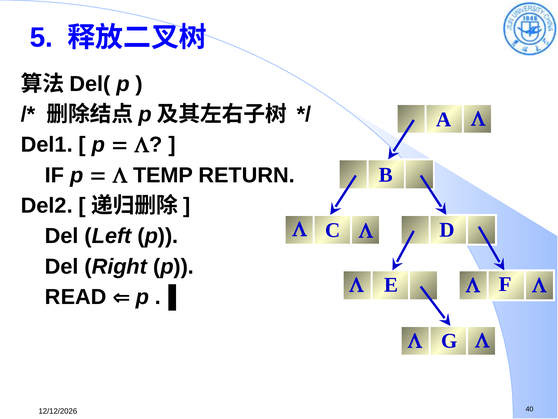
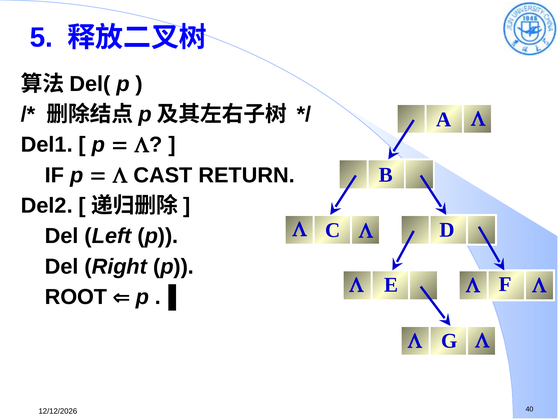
TEMP: TEMP -> CAST
READ: READ -> ROOT
